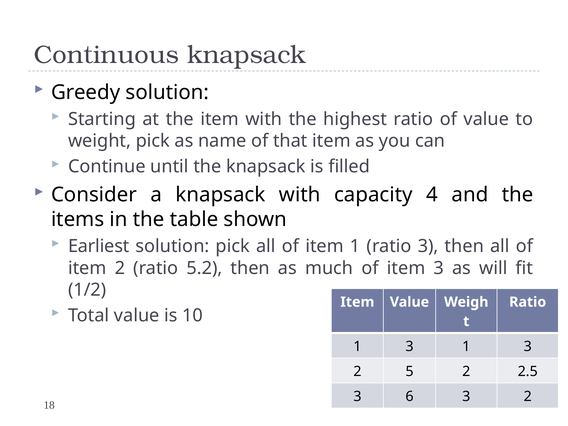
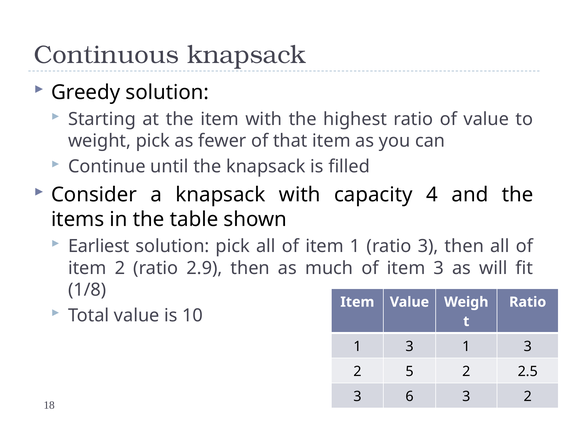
name: name -> fewer
5.2: 5.2 -> 2.9
1/2: 1/2 -> 1/8
